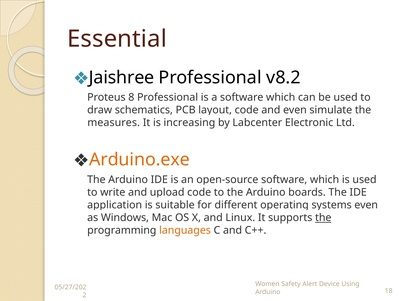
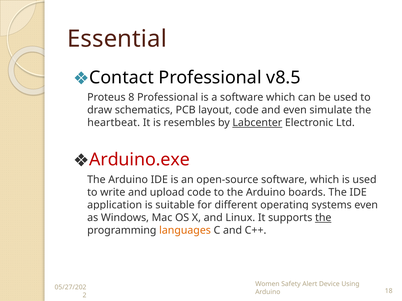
Jaishree: Jaishree -> Contact
v8.2: v8.2 -> v8.5
measures: measures -> heartbeat
increasing: increasing -> resembles
Labcenter underline: none -> present
Arduino.exe colour: orange -> red
